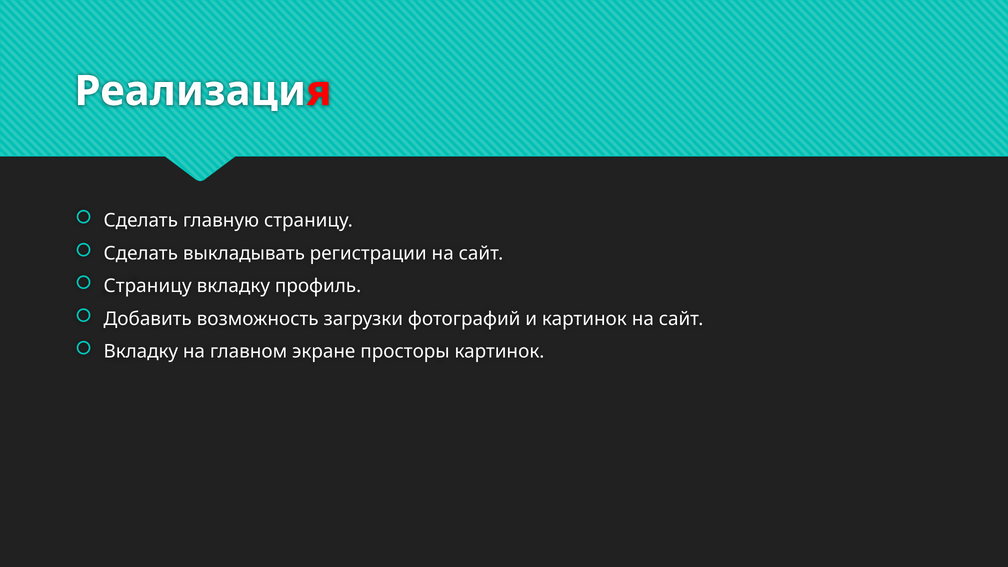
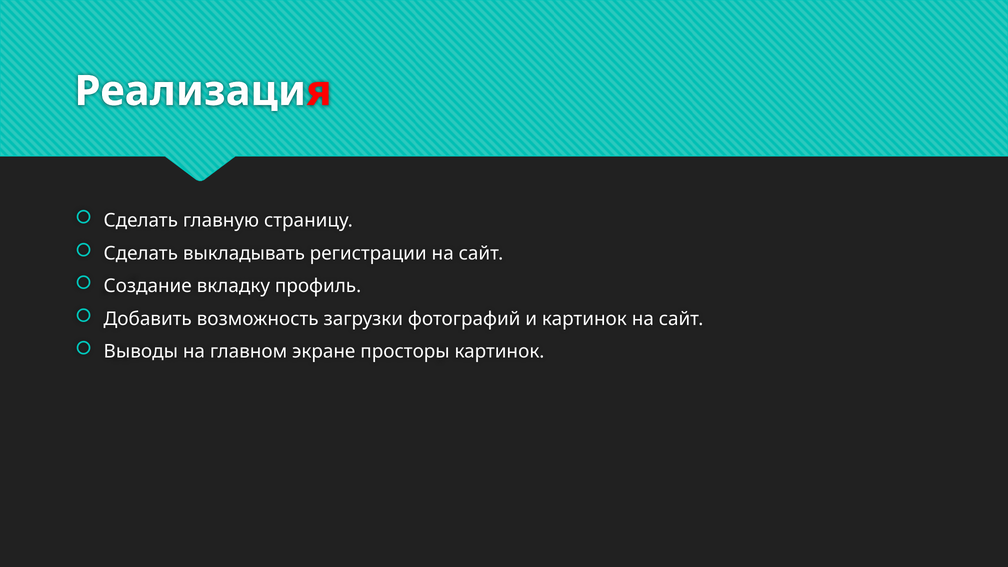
Страницу at (148, 286): Страницу -> Создание
Вкладку at (141, 352): Вкладку -> Выводы
